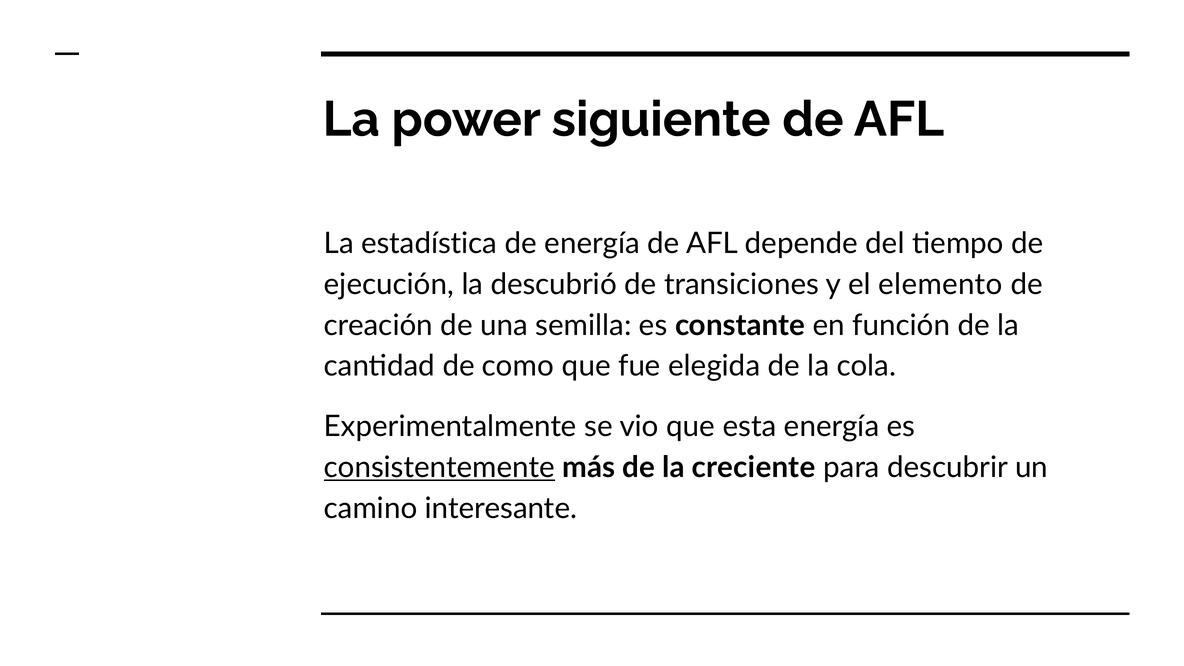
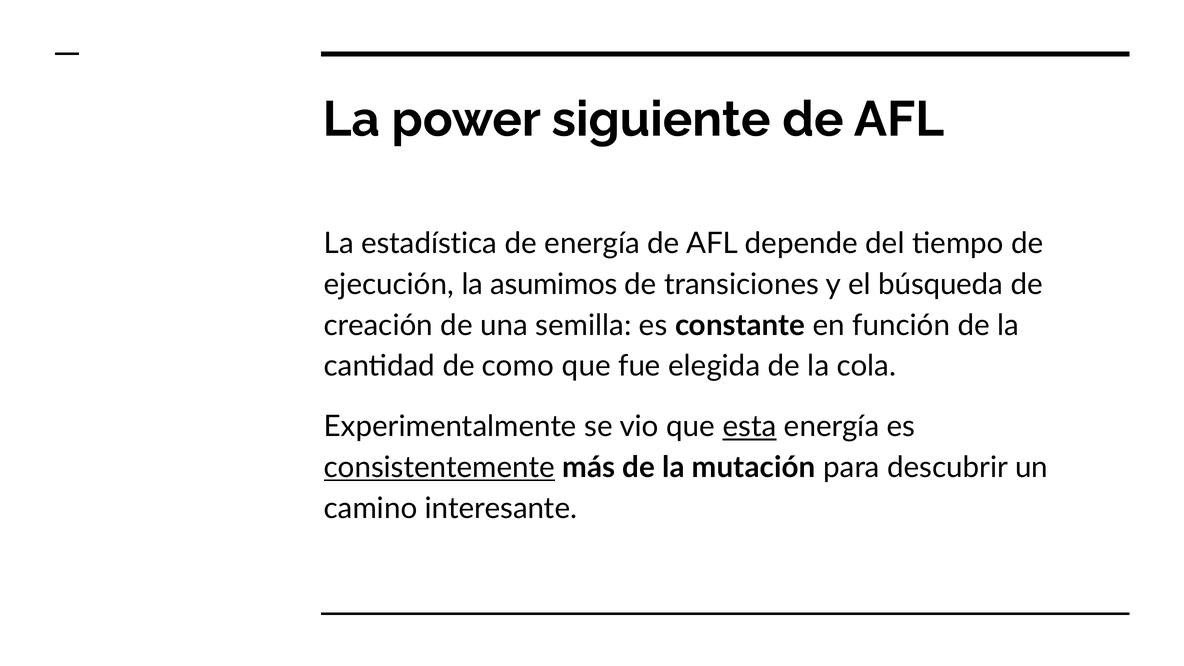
descubrió: descubrió -> asumimos
elemento: elemento -> búsqueda
esta underline: none -> present
creciente: creciente -> mutación
